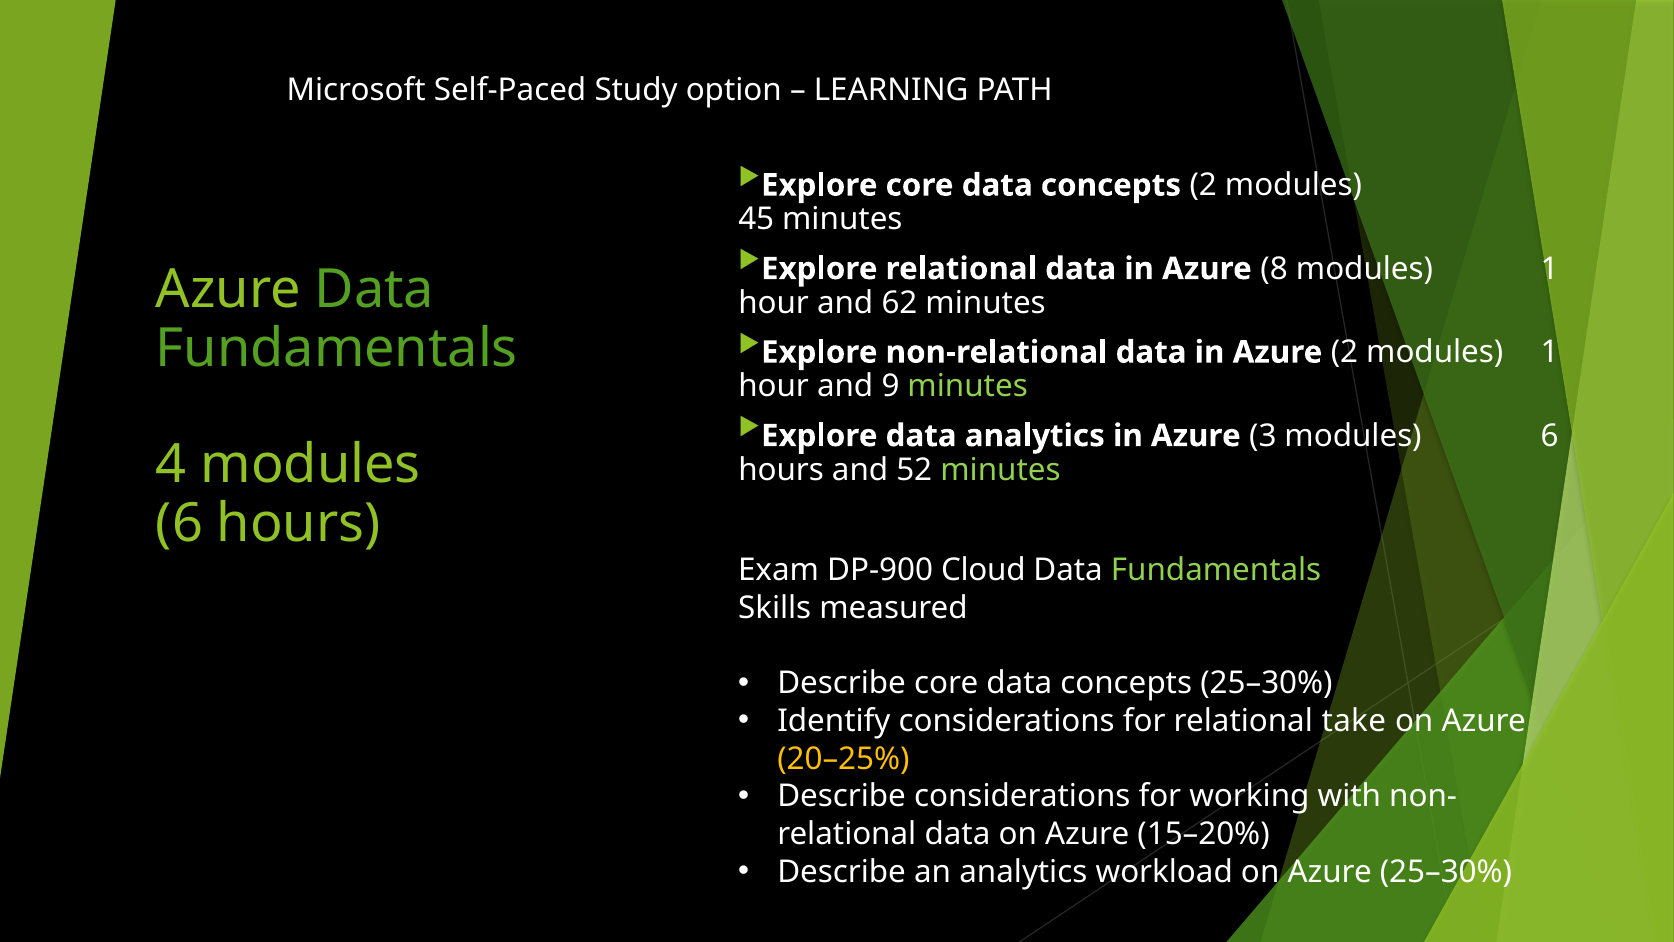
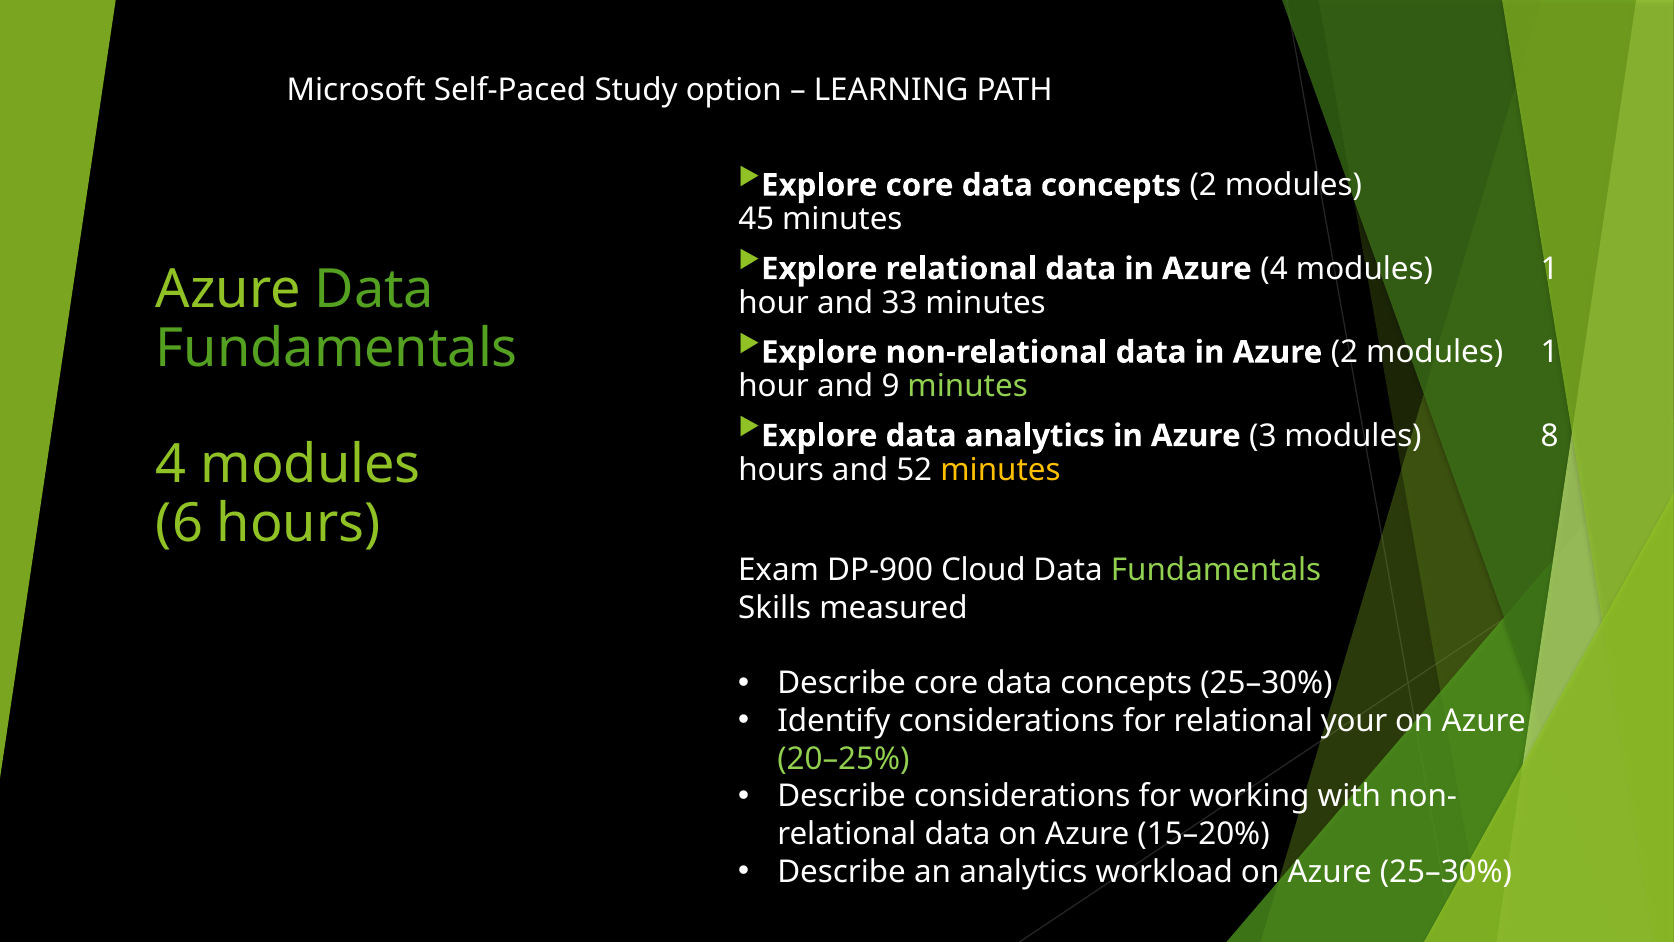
Azure 8: 8 -> 4
62: 62 -> 33
3 modules 6: 6 -> 8
minutes at (1000, 470) colour: light green -> yellow
take: take -> your
20–25% colour: yellow -> light green
